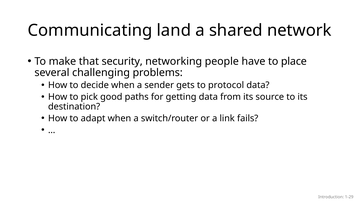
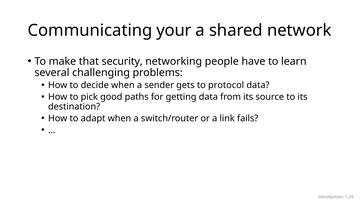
land: land -> your
place: place -> learn
